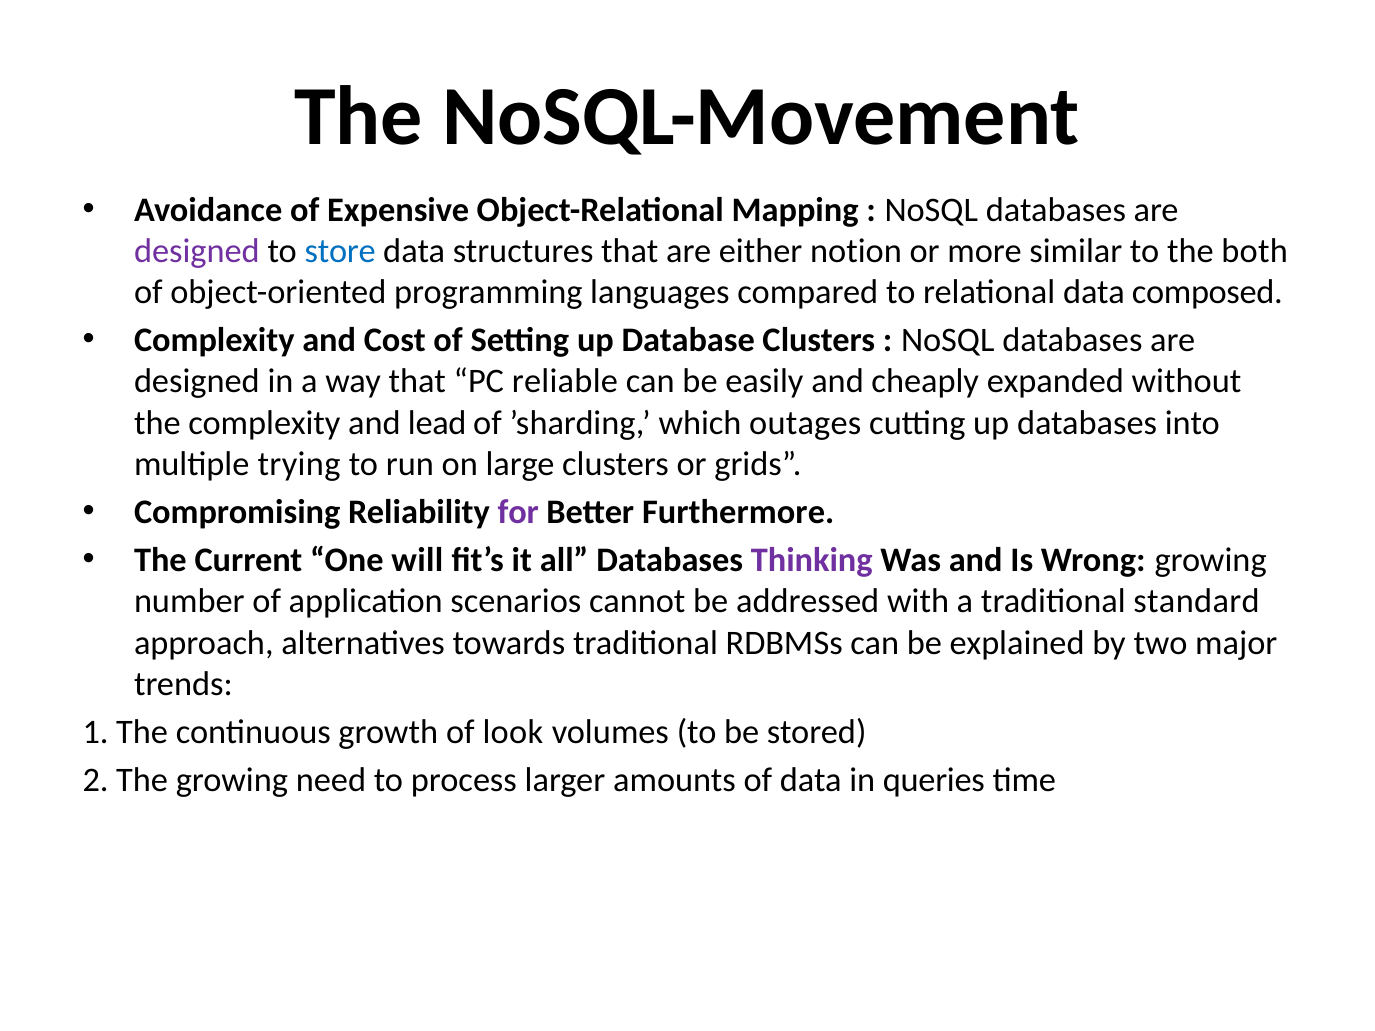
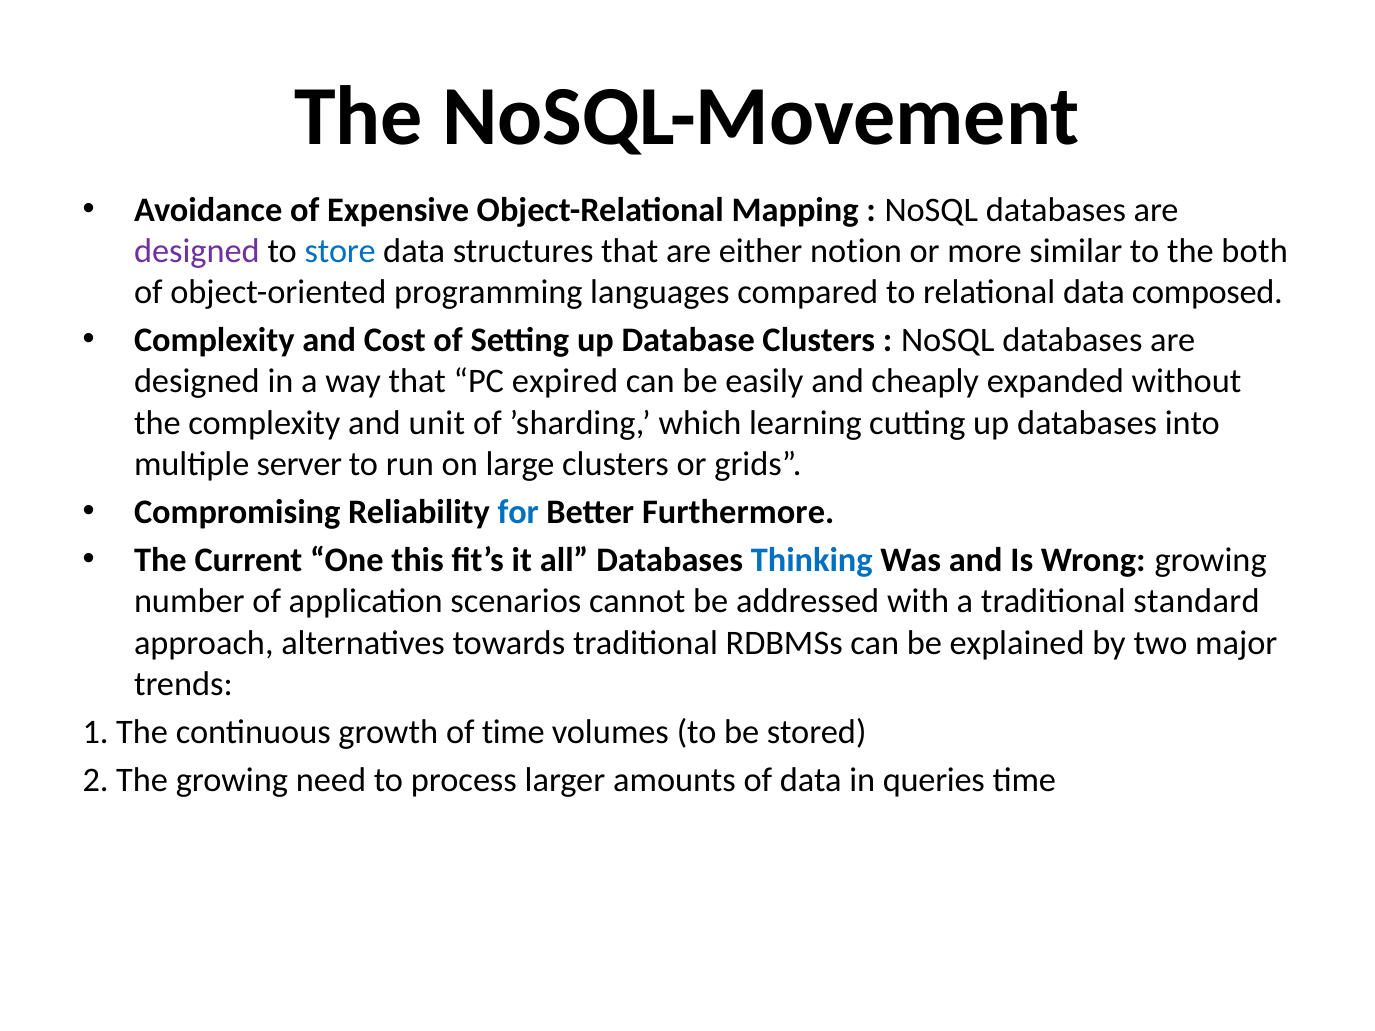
reliable: reliable -> expired
lead: lead -> unit
outages: outages -> learning
trying: trying -> server
for colour: purple -> blue
will: will -> this
Thinking colour: purple -> blue
of look: look -> time
